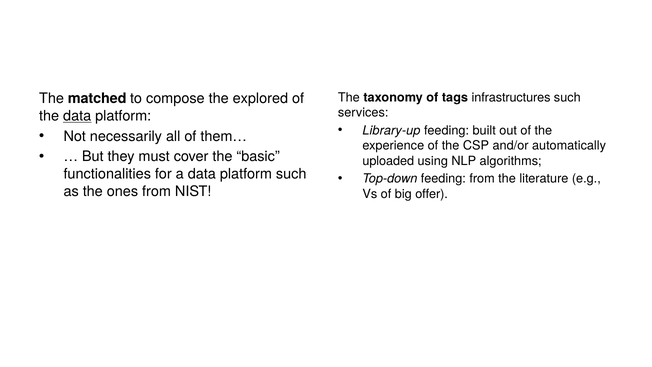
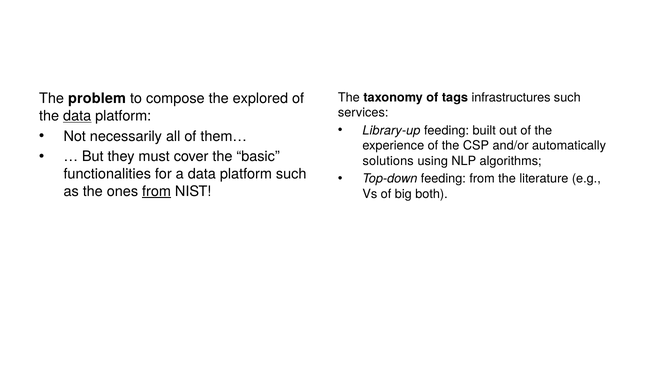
matched: matched -> problem
uploaded: uploaded -> solutions
from at (157, 191) underline: none -> present
offer: offer -> both
